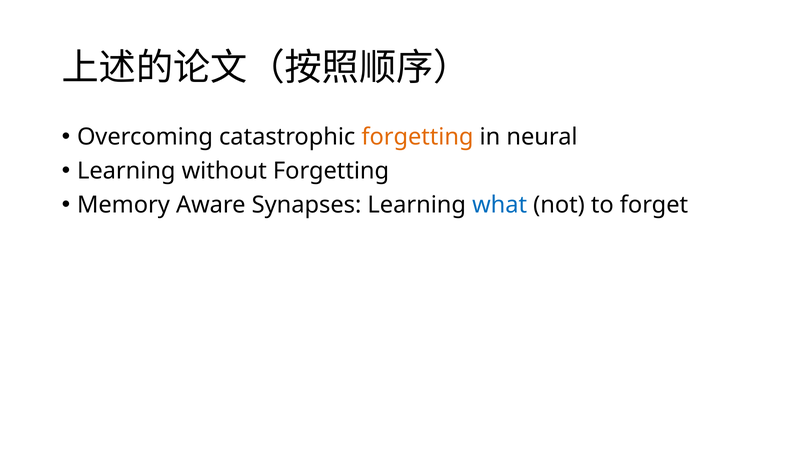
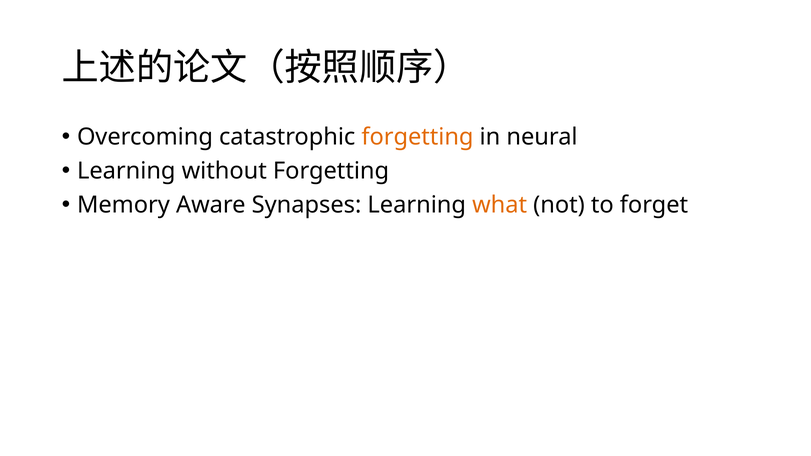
what colour: blue -> orange
